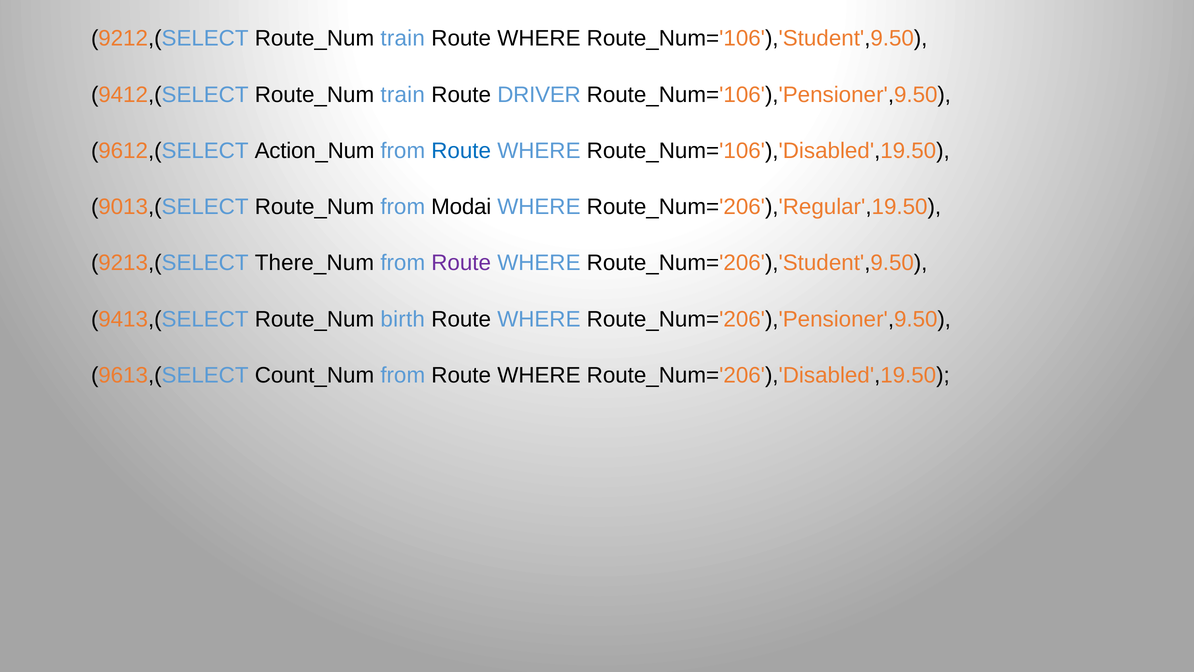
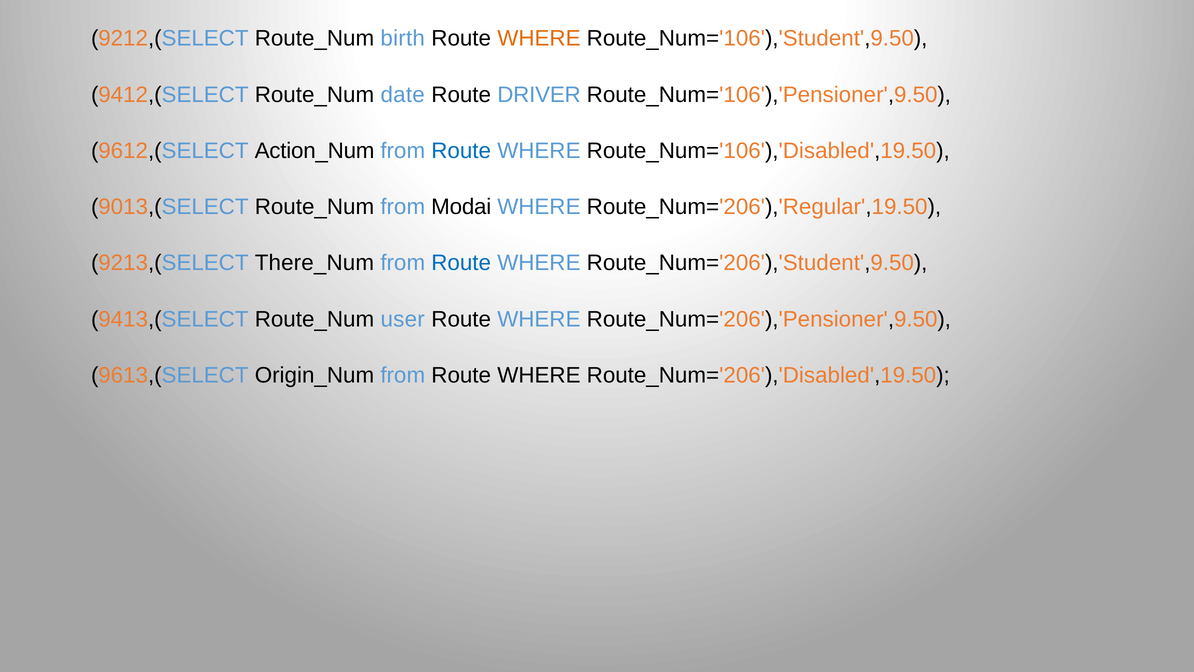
9212,(SELECT Route_Num train: train -> birth
WHERE at (539, 38) colour: black -> orange
9412,(SELECT Route_Num train: train -> date
Route at (461, 263) colour: purple -> blue
birth: birth -> user
Count_Num: Count_Num -> Origin_Num
